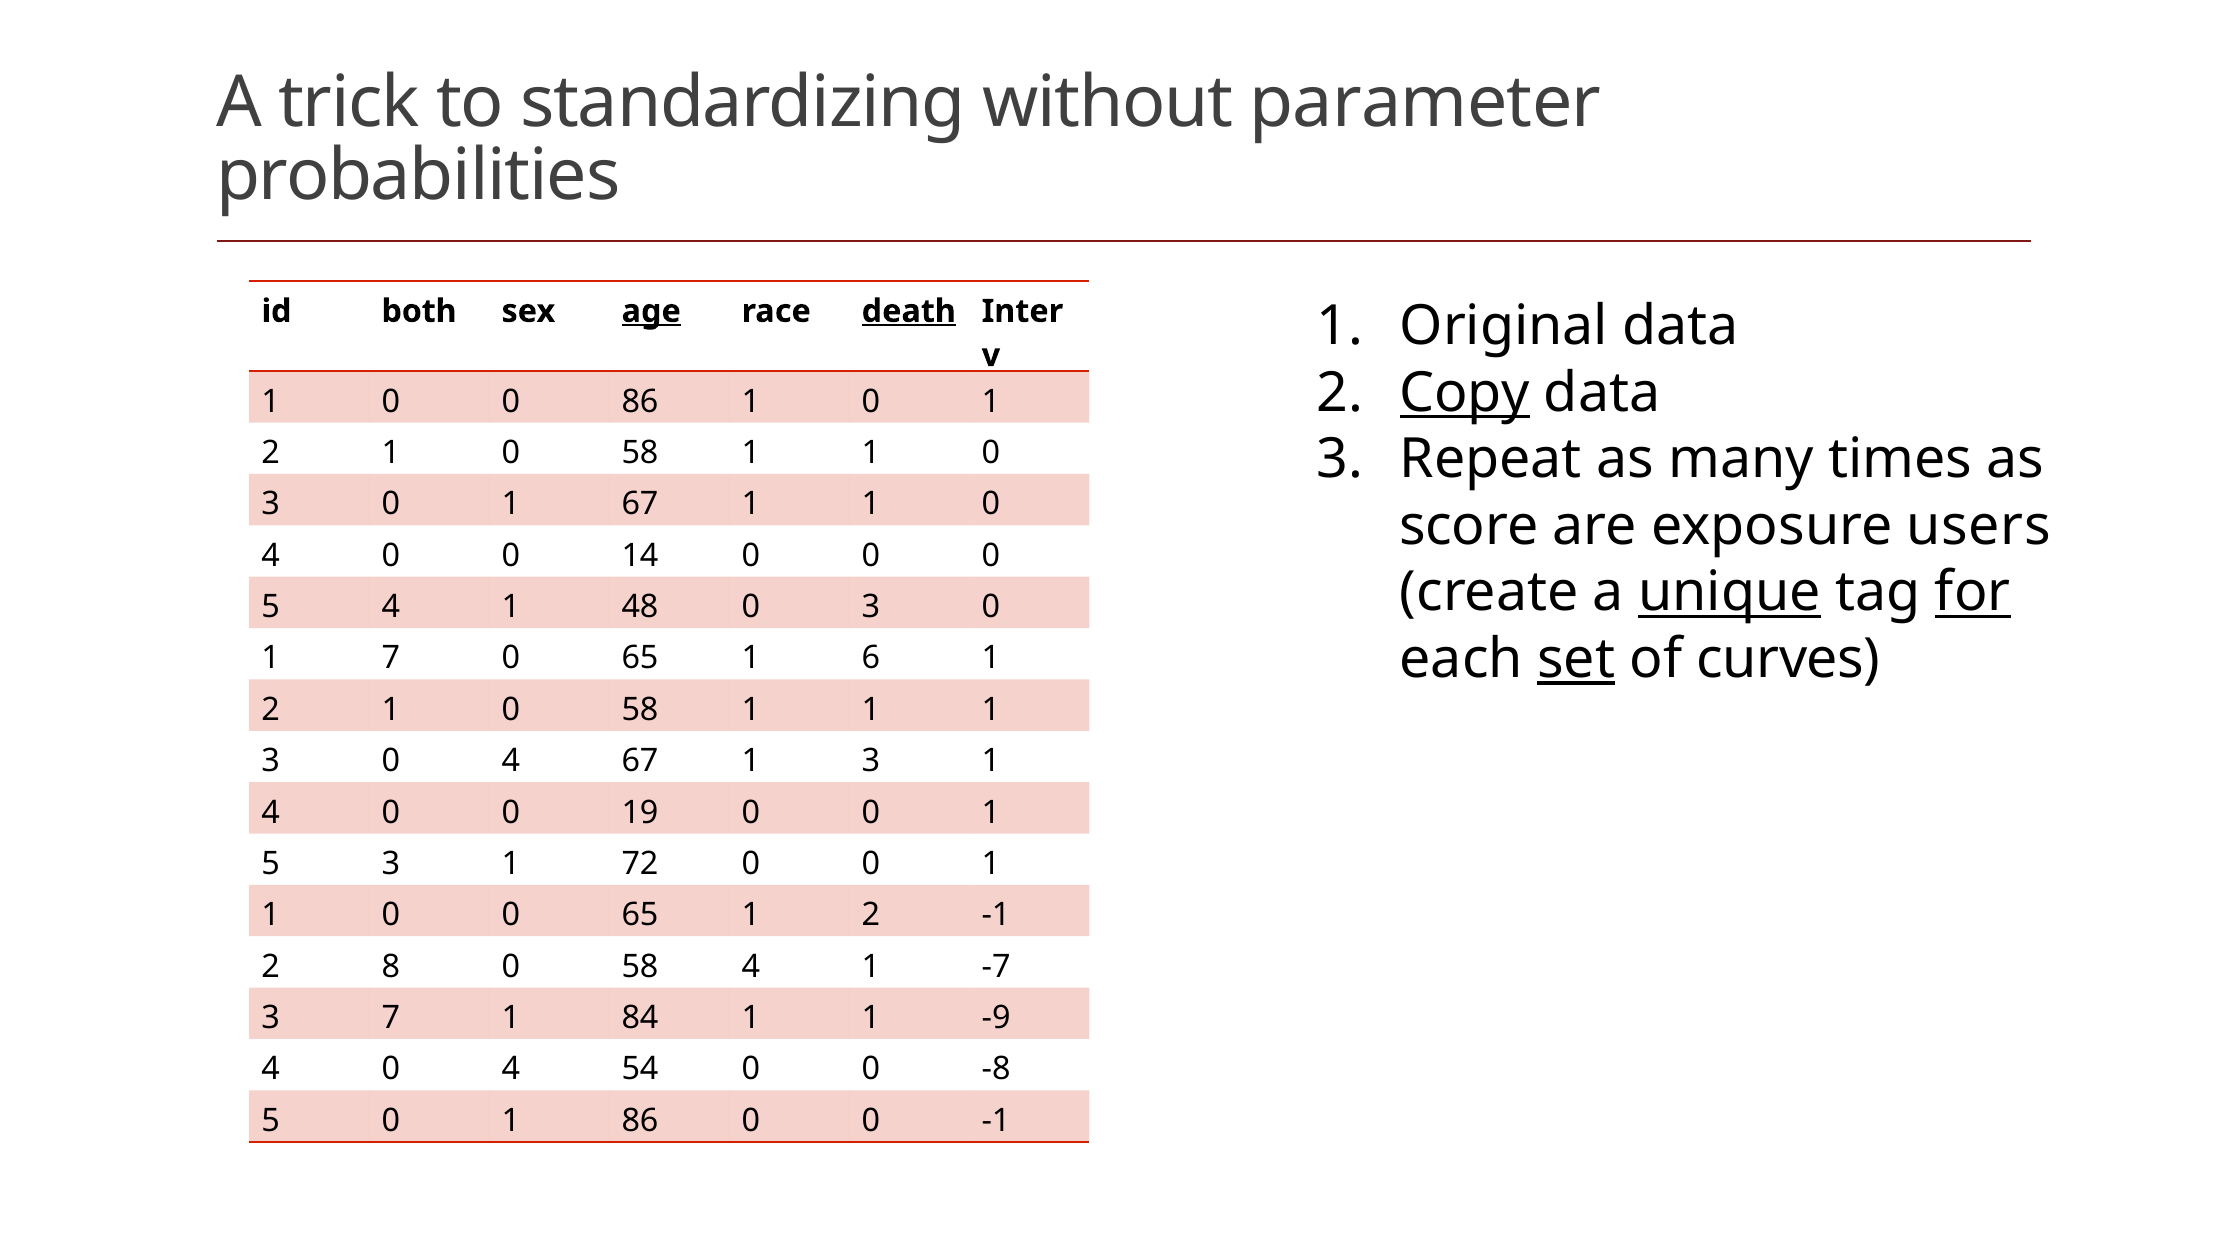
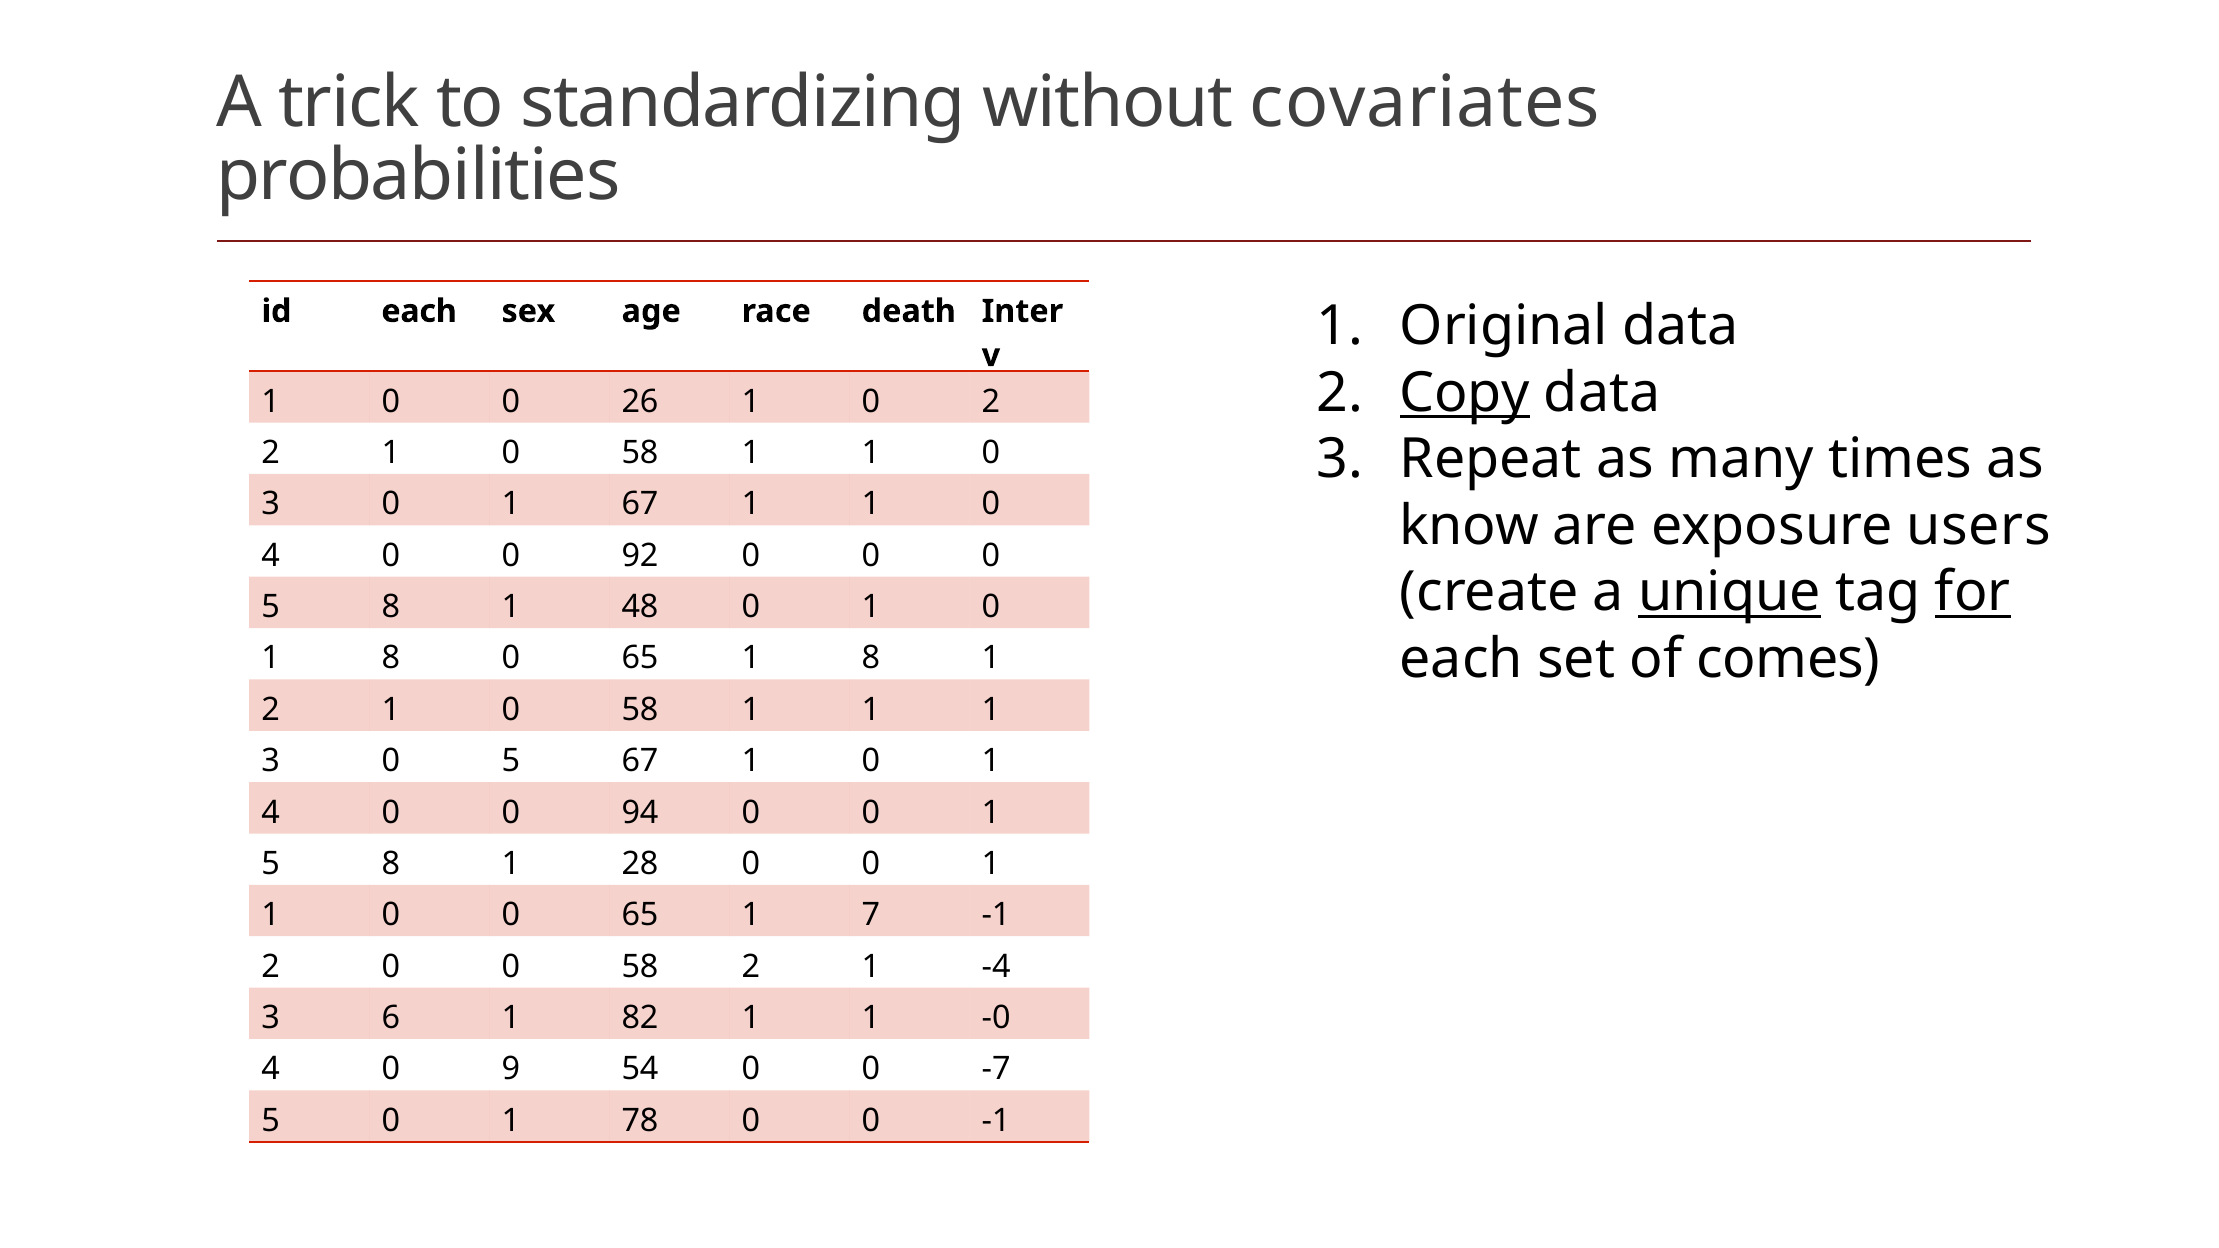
parameter: parameter -> covariates
id both: both -> each
age underline: present -> none
death underline: present -> none
0 86: 86 -> 26
1 0 1: 1 -> 2
score: score -> know
14: 14 -> 92
4 at (391, 607): 4 -> 8
48 0 3: 3 -> 1
set underline: present -> none
curves: curves -> comes
7 at (391, 658): 7 -> 8
65 1 6: 6 -> 8
3 0 4: 4 -> 5
67 1 3: 3 -> 0
19: 19 -> 94
3 at (391, 864): 3 -> 8
72: 72 -> 28
65 1 2: 2 -> 7
2 8: 8 -> 0
58 4: 4 -> 2
-7: -7 -> -4
3 7: 7 -> 6
84: 84 -> 82
-9: -9 -> -0
4 0 4: 4 -> 9
-8: -8 -> -7
1 86: 86 -> 78
